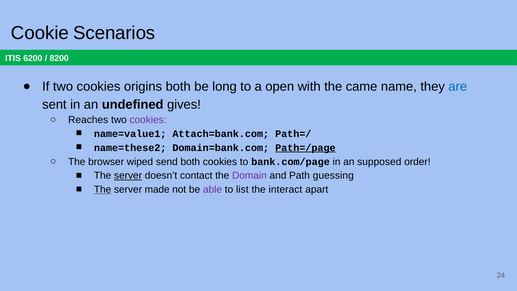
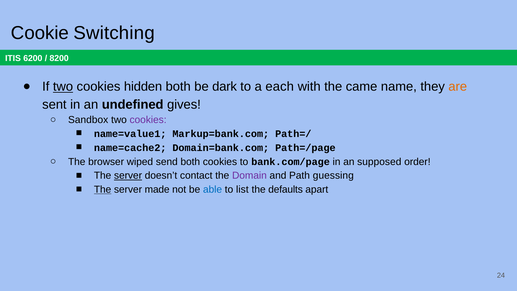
Scenarios: Scenarios -> Switching
two at (63, 87) underline: none -> present
origins: origins -> hidden
long: long -> dark
open: open -> each
are colour: blue -> orange
Reaches: Reaches -> Sandbox
Attach=bank.com: Attach=bank.com -> Markup=bank.com
name=these2: name=these2 -> name=cache2
Path=/page underline: present -> none
able colour: purple -> blue
interact: interact -> defaults
